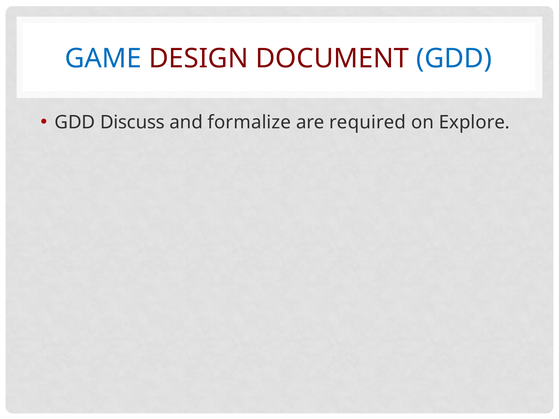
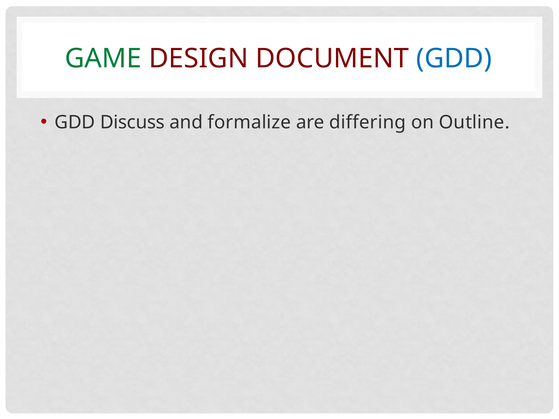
GAME colour: blue -> green
required: required -> differing
Explore: Explore -> Outline
